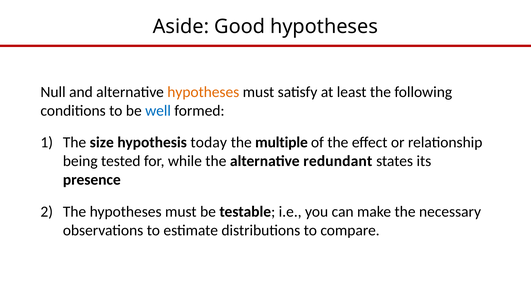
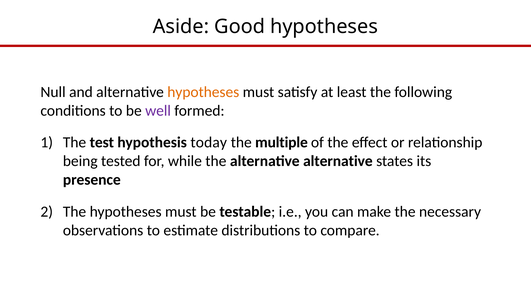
well colour: blue -> purple
size: size -> test
alternative redundant: redundant -> alternative
